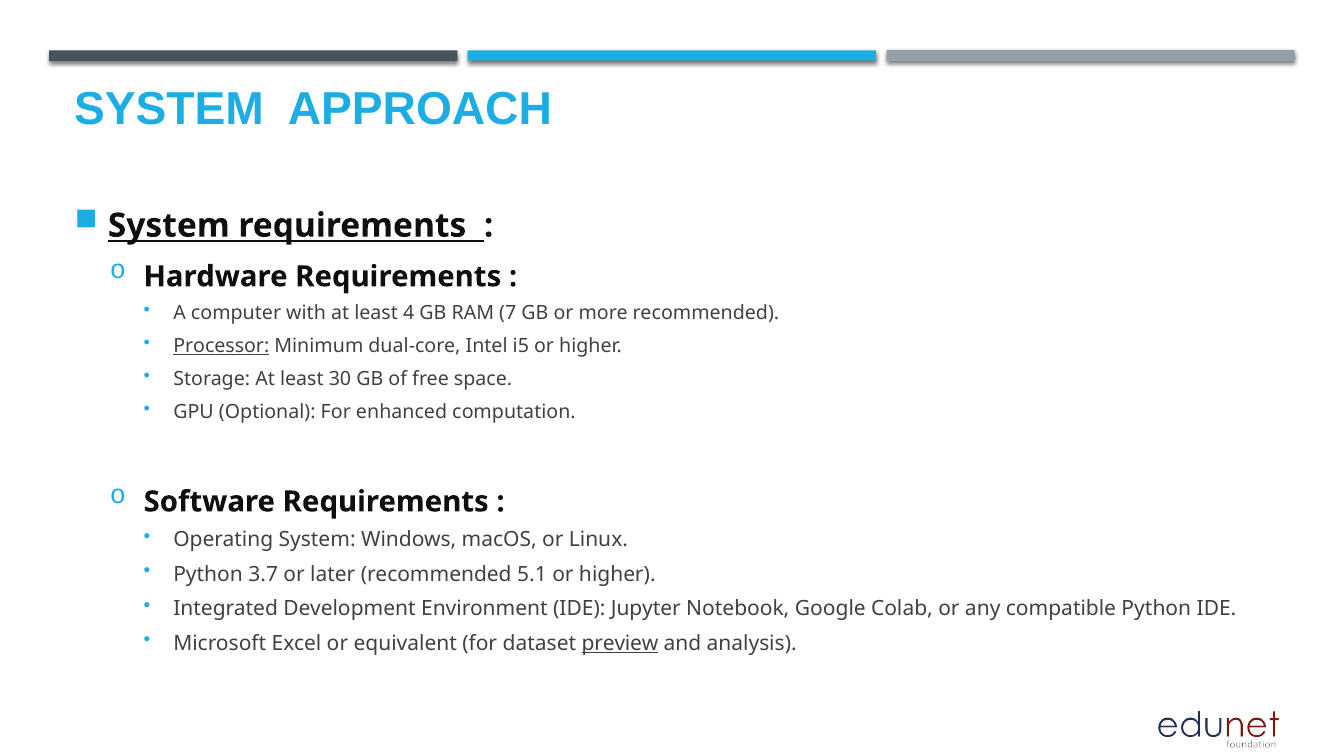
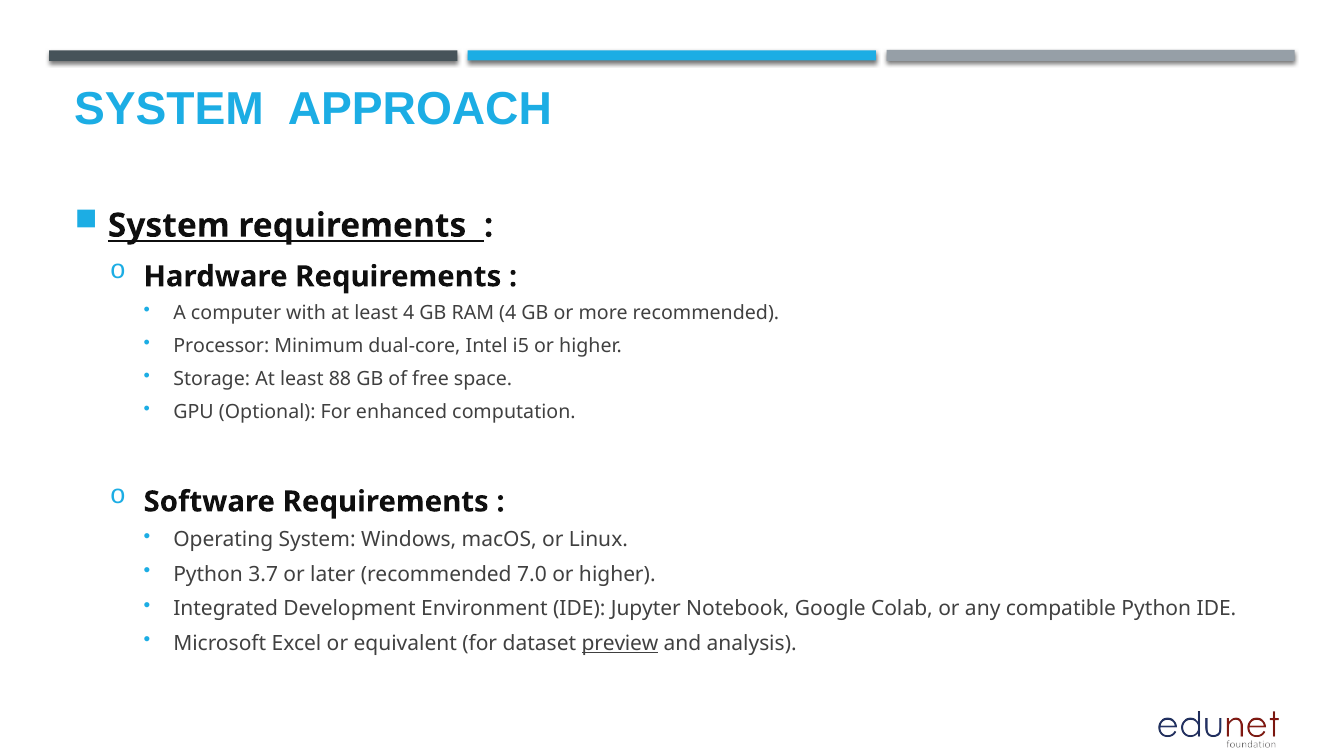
RAM 7: 7 -> 4
Processor underline: present -> none
30: 30 -> 88
5.1: 5.1 -> 7.0
